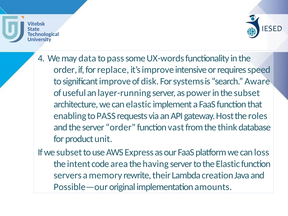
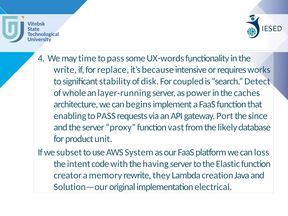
data: data -> time
order at (65, 70): order -> write
it’s improve: improve -> because
speed: speed -> works
significant improve: improve -> stability
systems: systems -> coupled
Aware: Aware -> Detect
useful: useful -> whole
the subset: subset -> caches
can elastic: elastic -> begins
Host: Host -> Port
roles: roles -> since
server order: order -> proxy
think: think -> likely
Express: Express -> System
area: area -> with
servers: servers -> creator
their: their -> they
Possible—our: Possible—our -> Solution—our
amounts: amounts -> electrical
